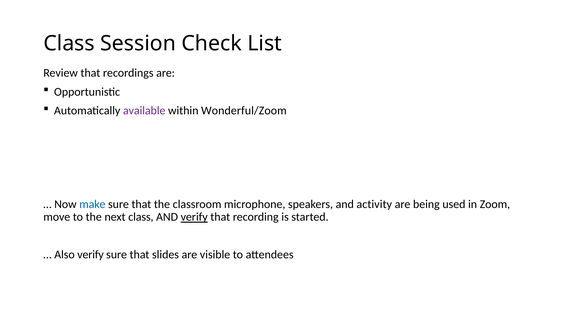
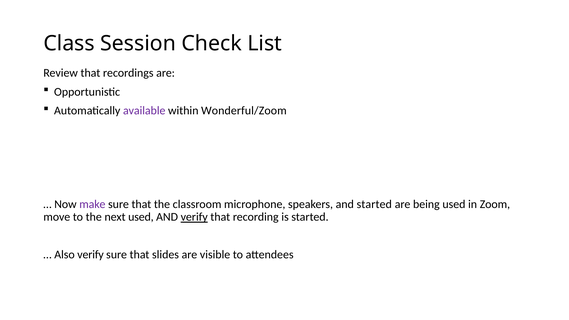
make colour: blue -> purple
and activity: activity -> started
next class: class -> used
